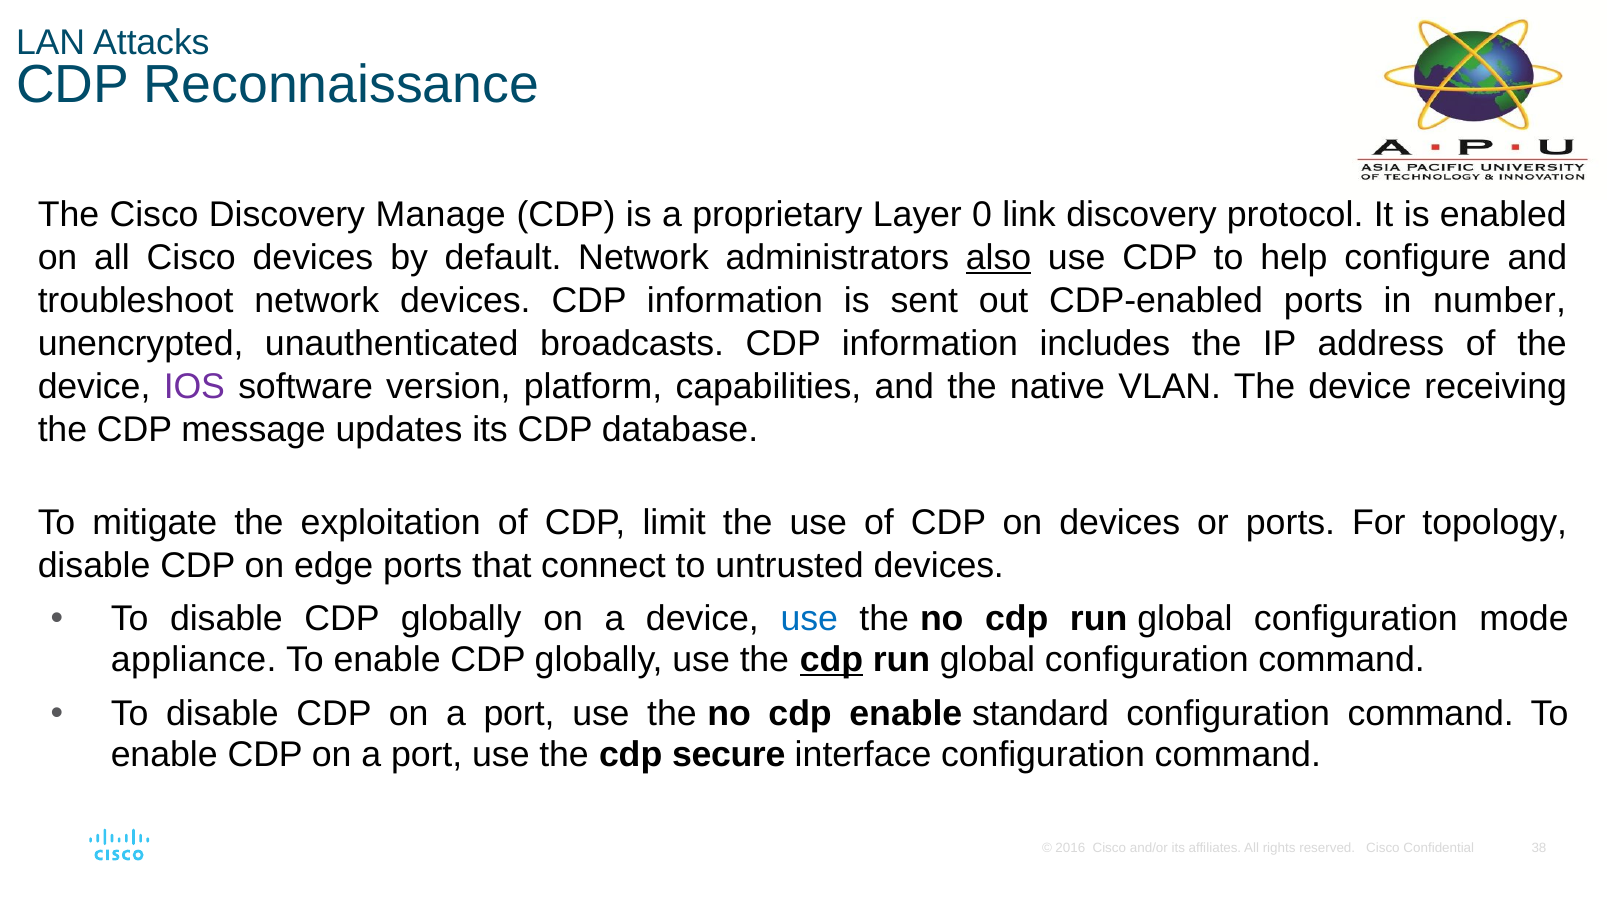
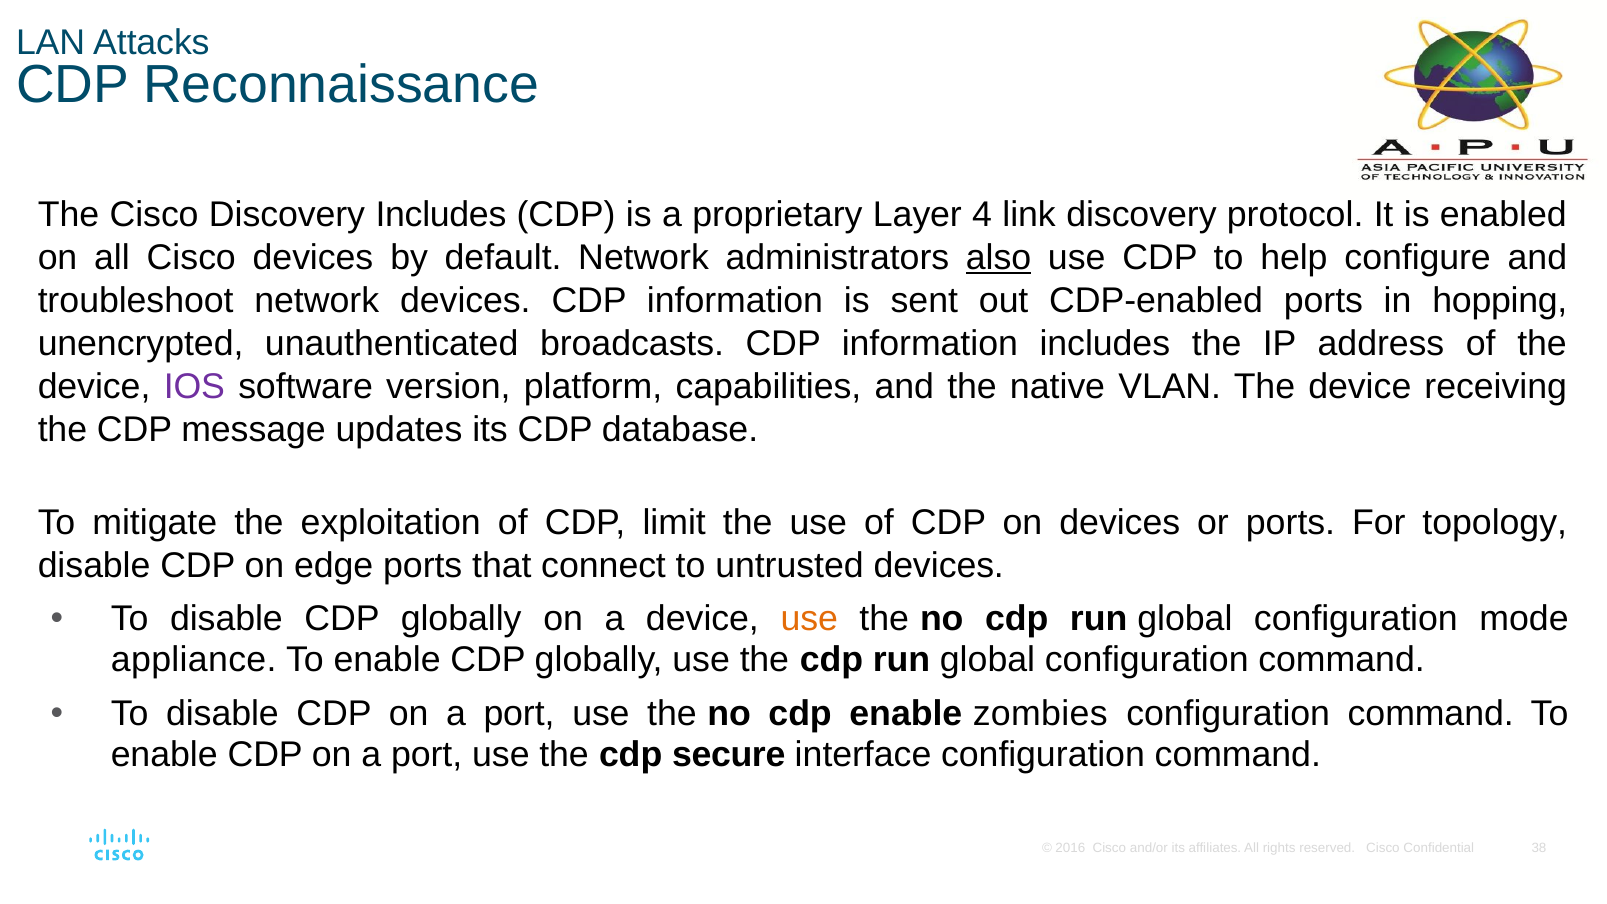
Discovery Manage: Manage -> Includes
0: 0 -> 4
number: number -> hopping
use at (809, 619) colour: blue -> orange
cdp at (831, 660) underline: present -> none
standard: standard -> zombies
